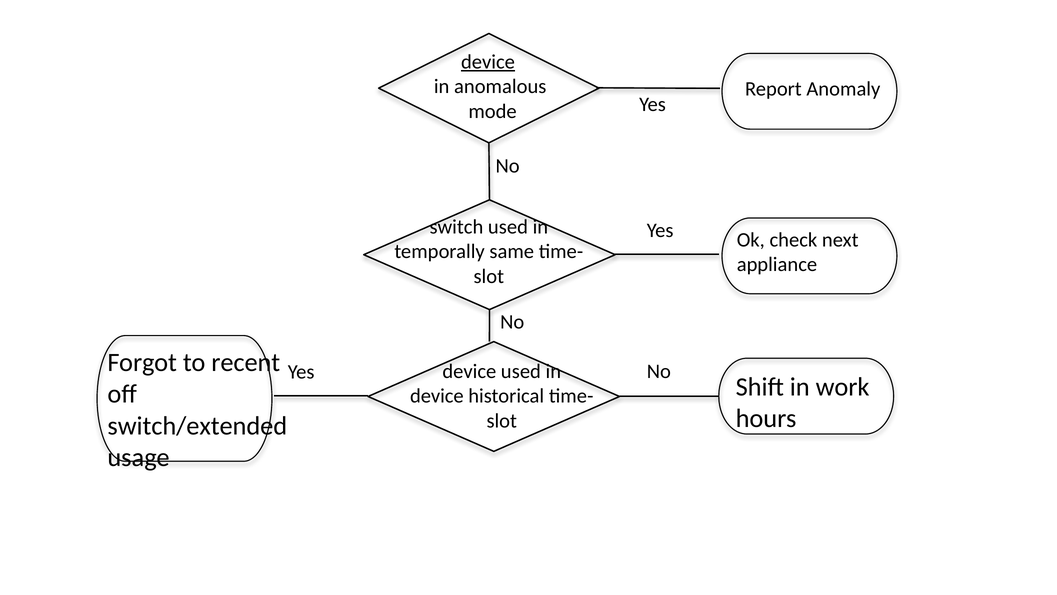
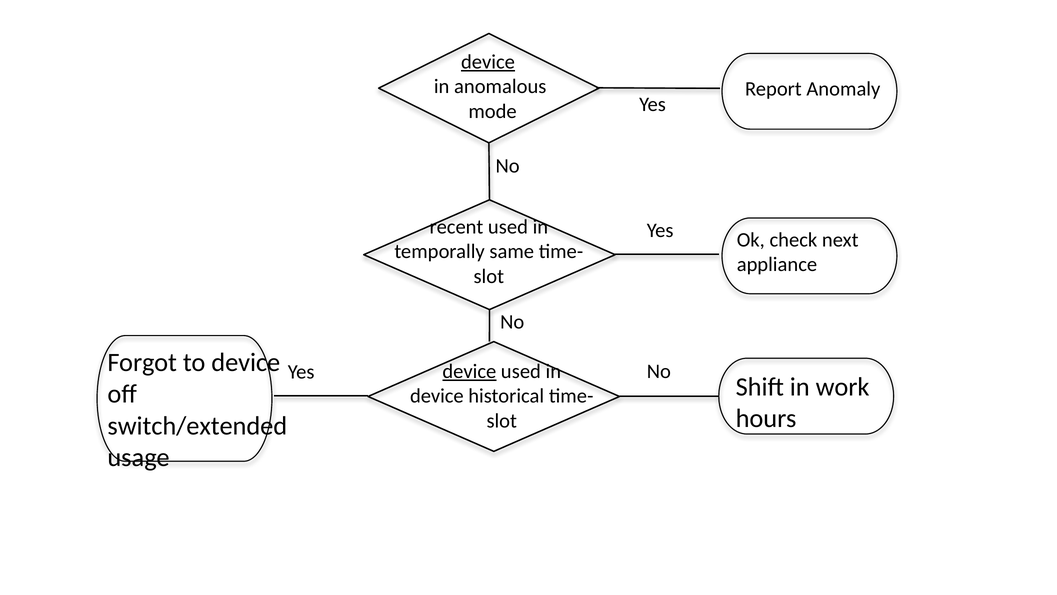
switch: switch -> recent
to recent: recent -> device
device at (469, 371) underline: none -> present
